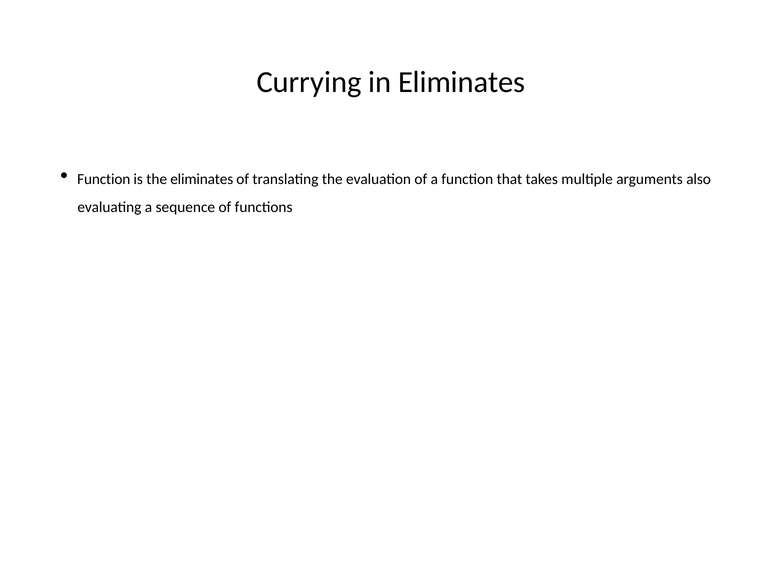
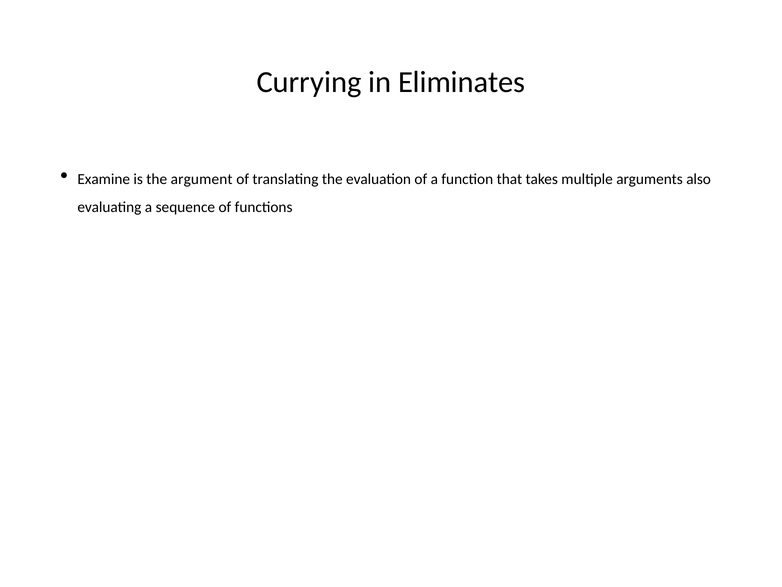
Function at (104, 179): Function -> Examine
the eliminates: eliminates -> argument
